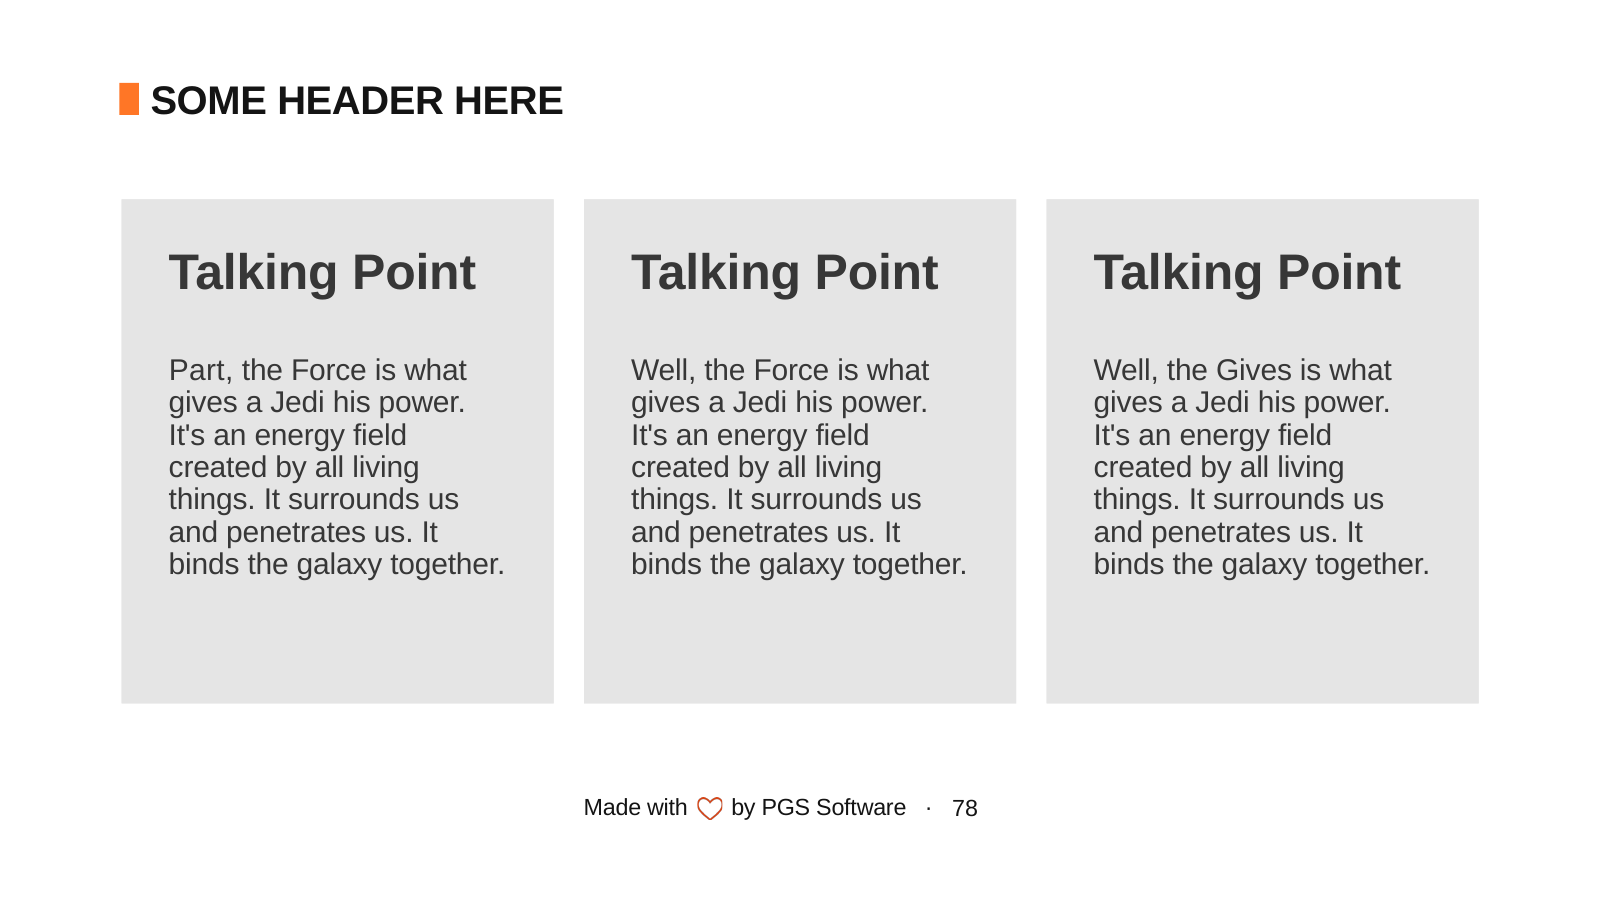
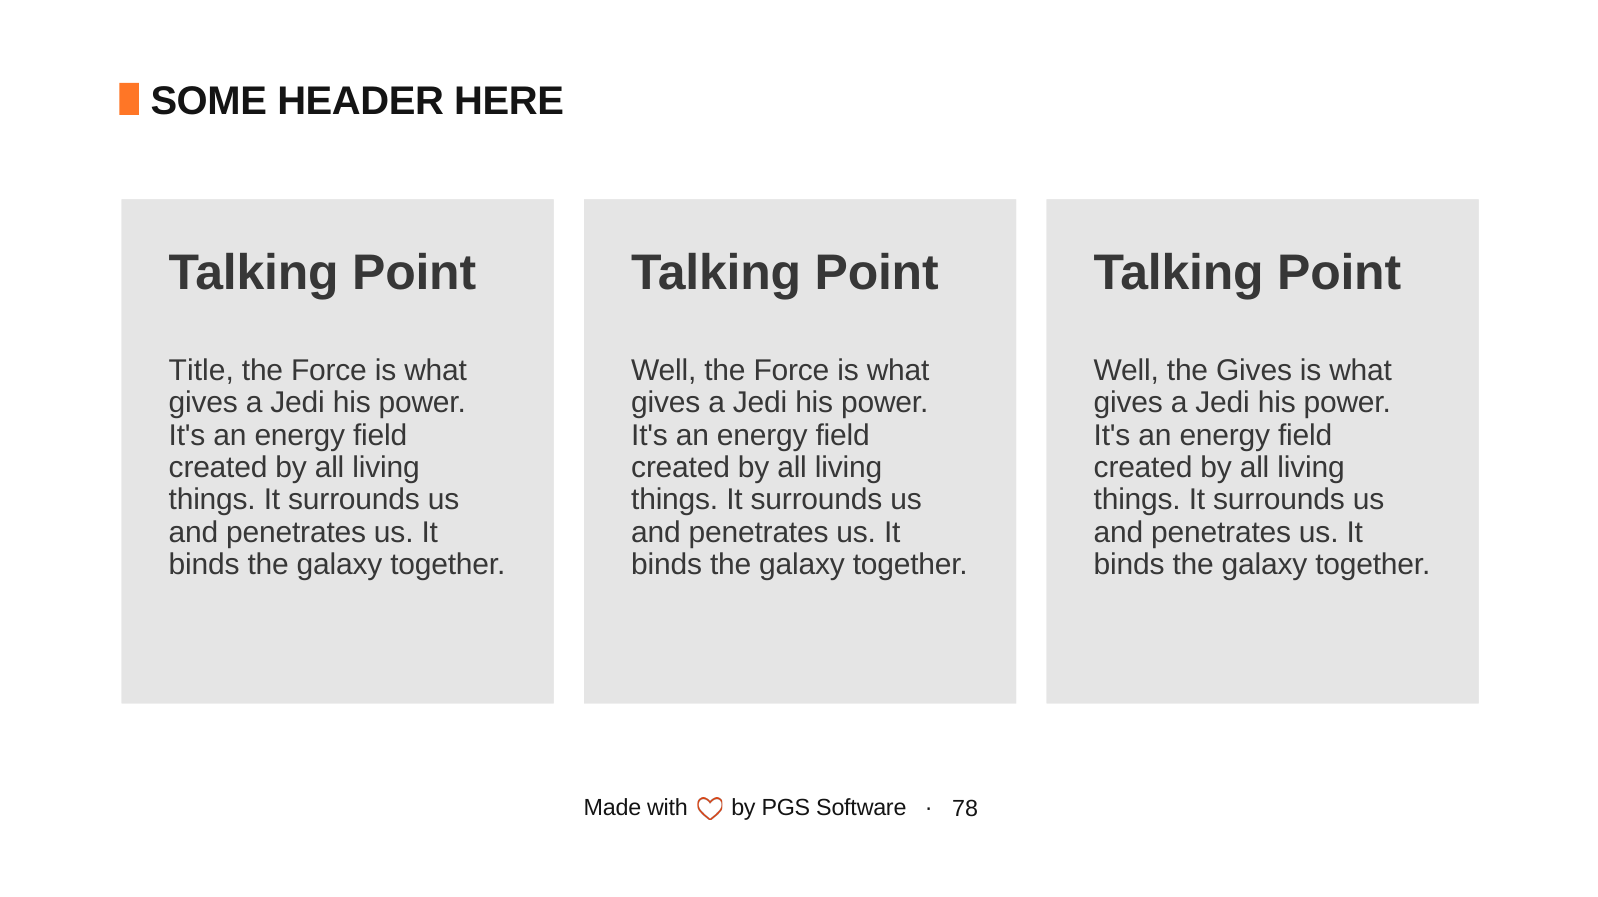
Part: Part -> Title
